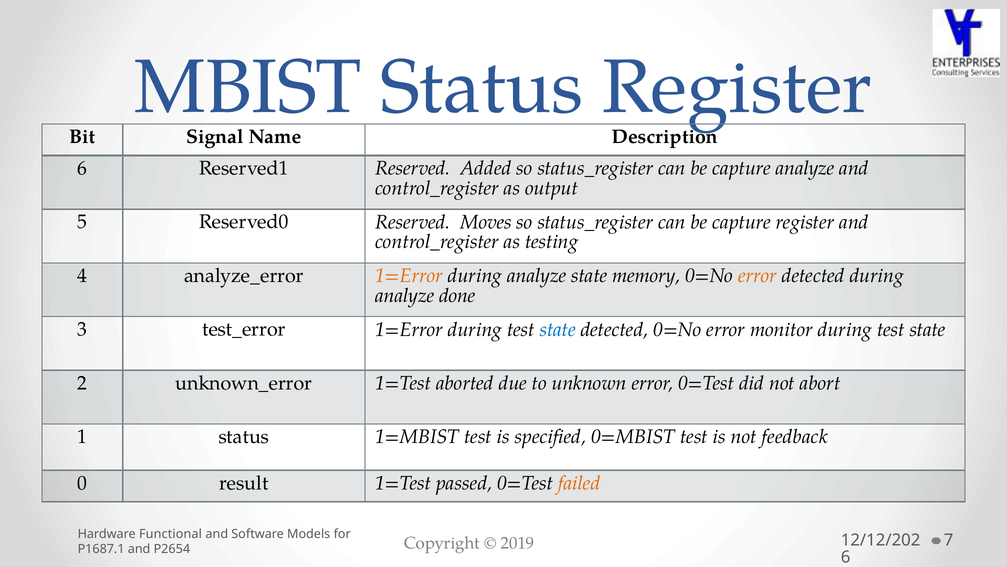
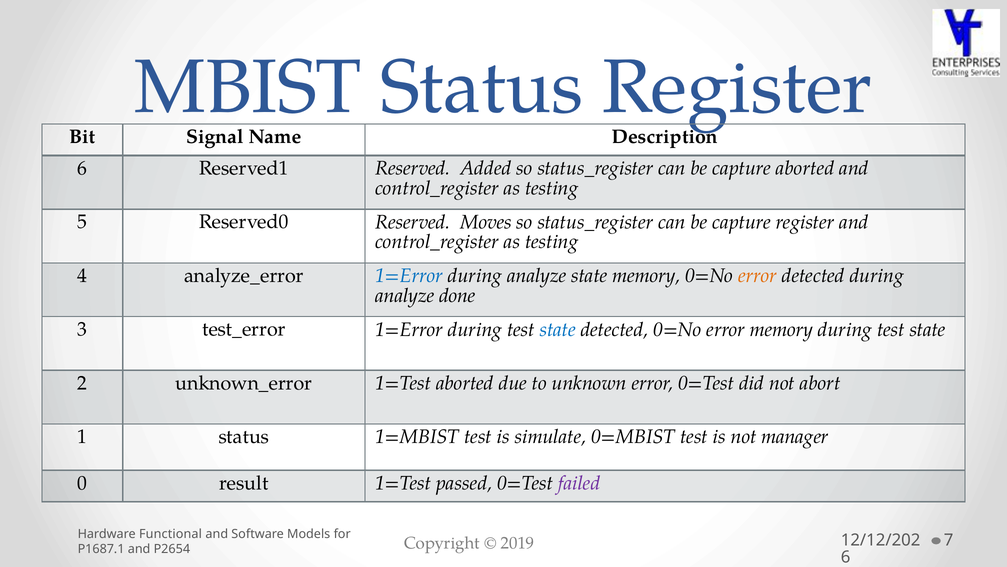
capture analyze: analyze -> aborted
output at (552, 188): output -> testing
1=Error at (409, 276) colour: orange -> blue
error monitor: monitor -> memory
specified: specified -> simulate
feedback: feedback -> manager
failed colour: orange -> purple
